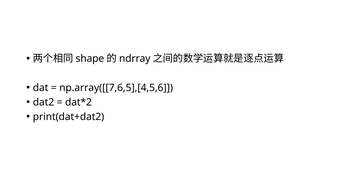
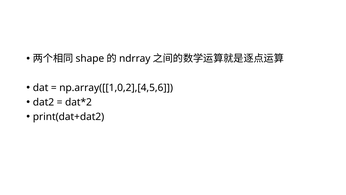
np.array([[7,6,5],[4,5,6: np.array([[7,6,5],[4,5,6 -> np.array([[1,0,2],[4,5,6
